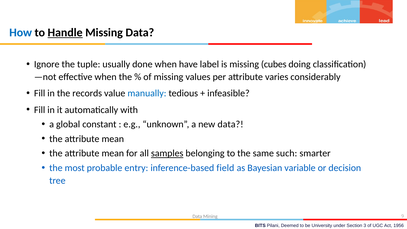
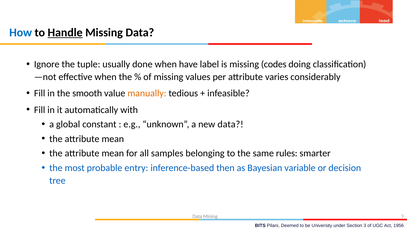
cubes: cubes -> codes
records: records -> smooth
manually colour: blue -> orange
samples underline: present -> none
such: such -> rules
field: field -> then
